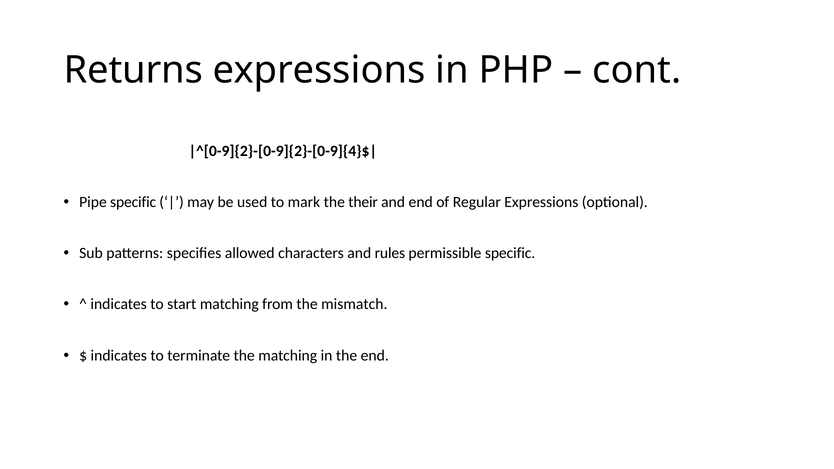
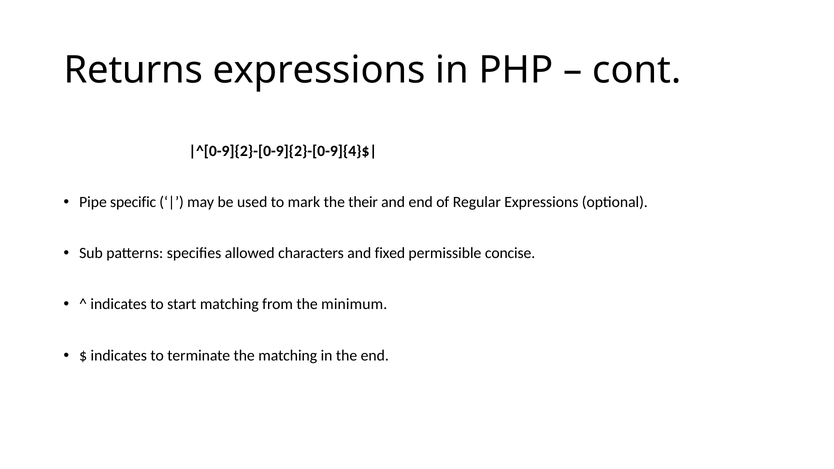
rules: rules -> fixed
permissible specific: specific -> concise
mismatch: mismatch -> minimum
